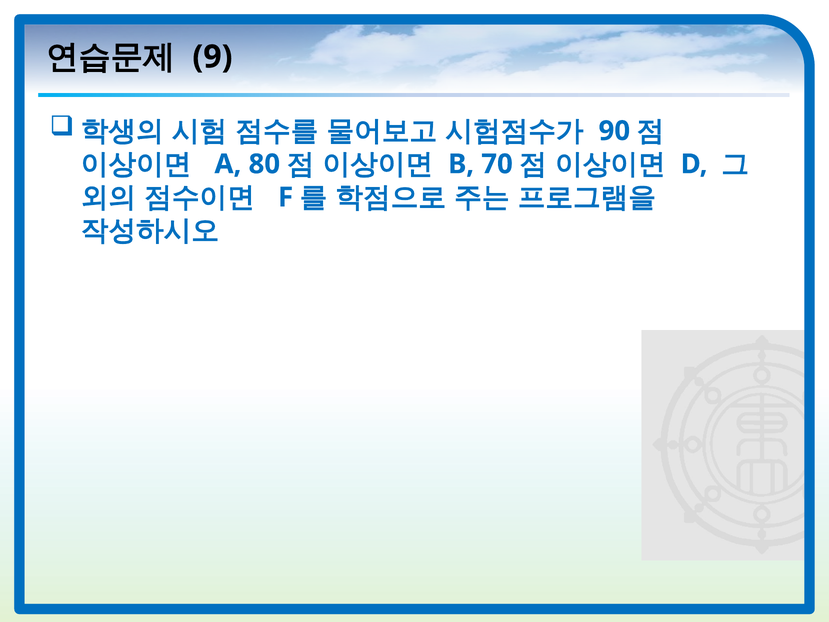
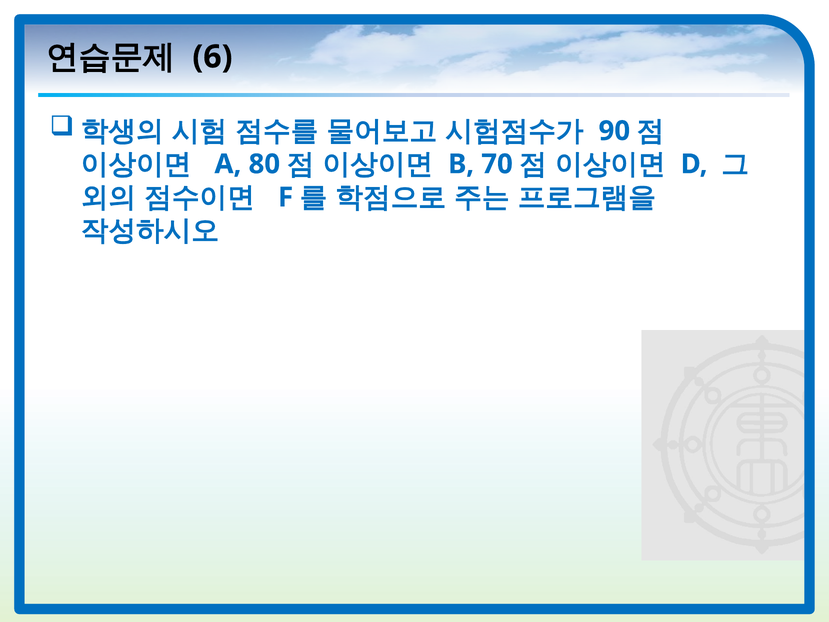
9: 9 -> 6
